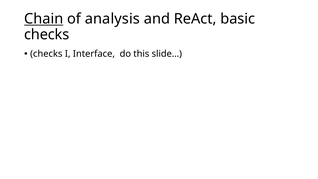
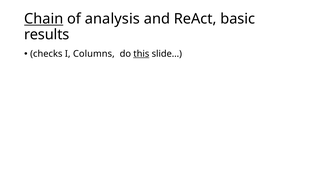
checks at (47, 35): checks -> results
Interface: Interface -> Columns
this underline: none -> present
